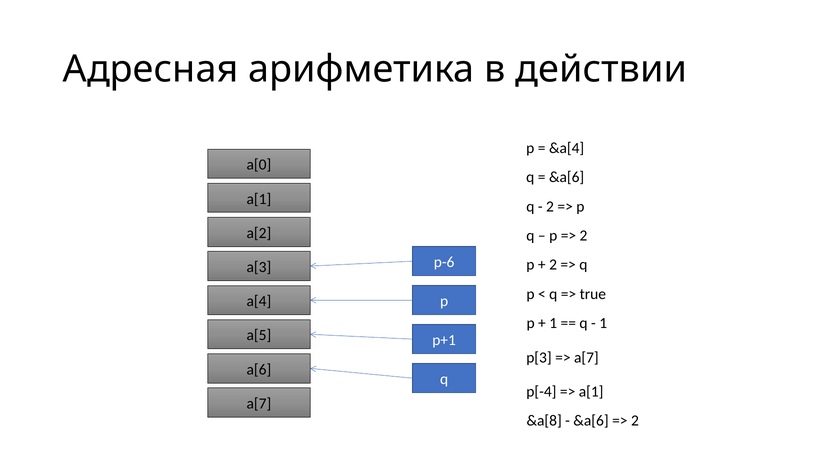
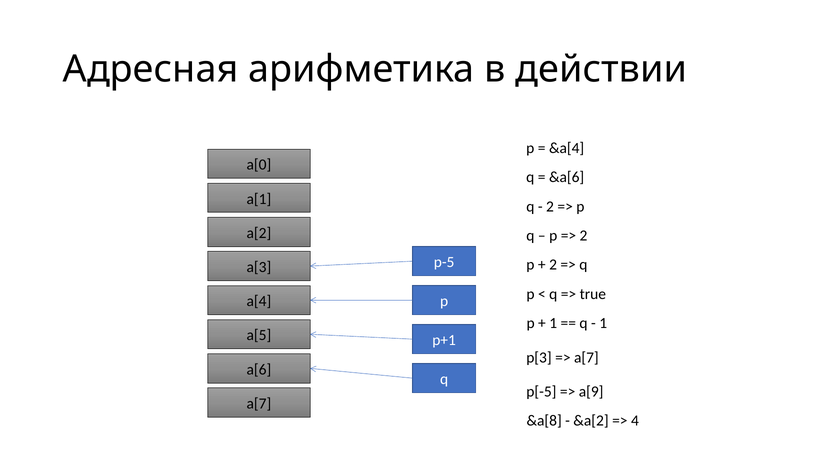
p-6: p-6 -> p-5
p[-4: p[-4 -> p[-5
a[1 at (591, 392): a[1 -> a[9
&a[6 at (591, 421): &a[6 -> &a[2
2 at (635, 421): 2 -> 4
